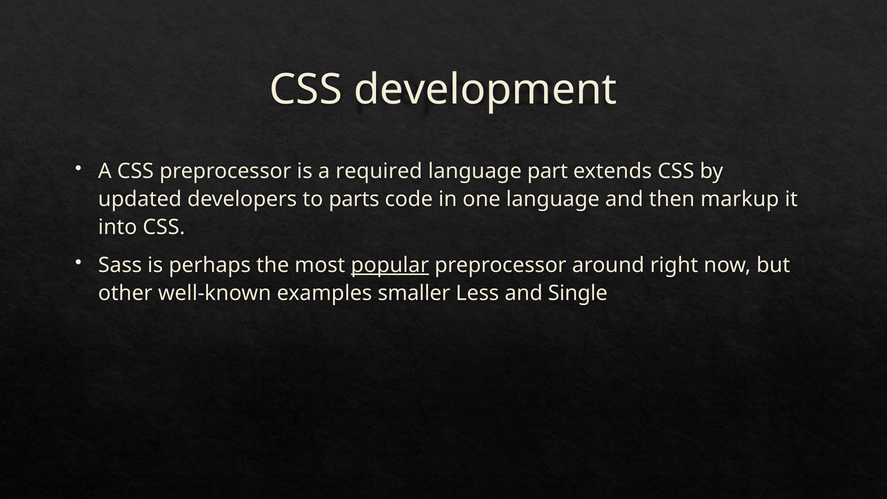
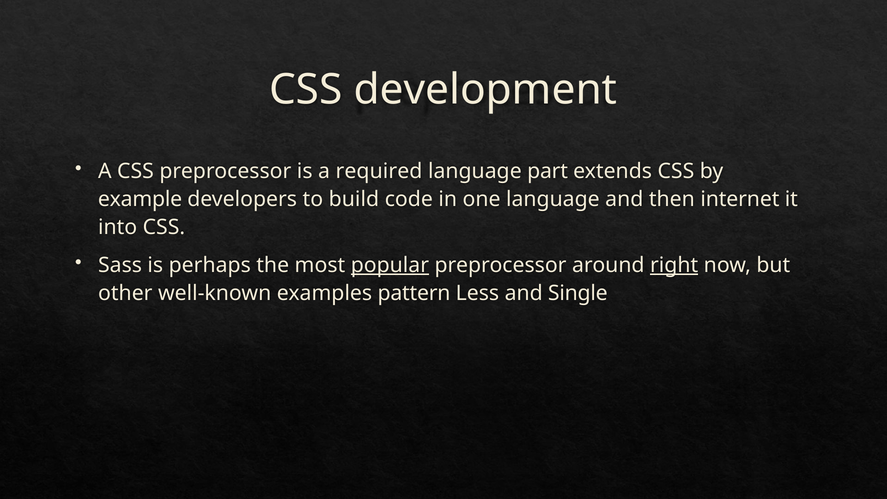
updated: updated -> example
parts: parts -> build
markup: markup -> internet
right underline: none -> present
smaller: smaller -> pattern
